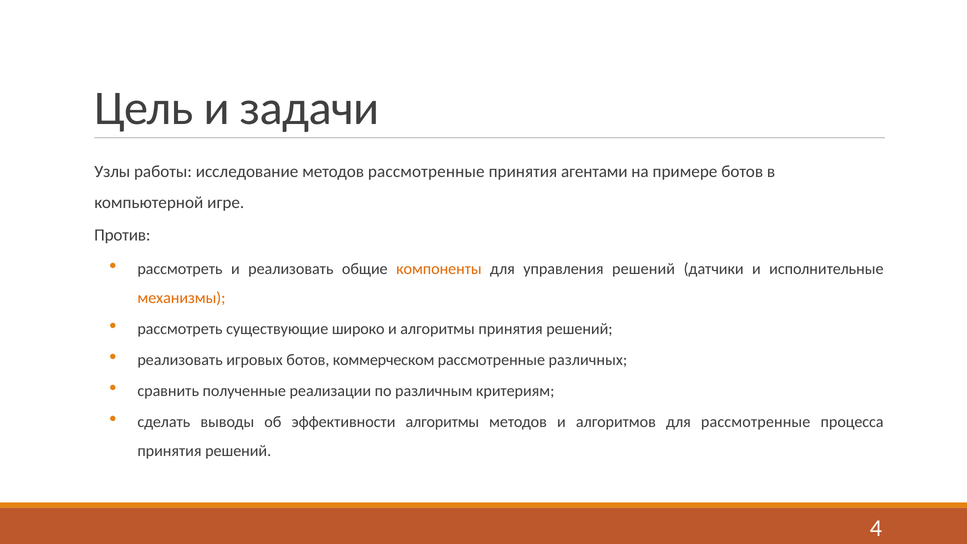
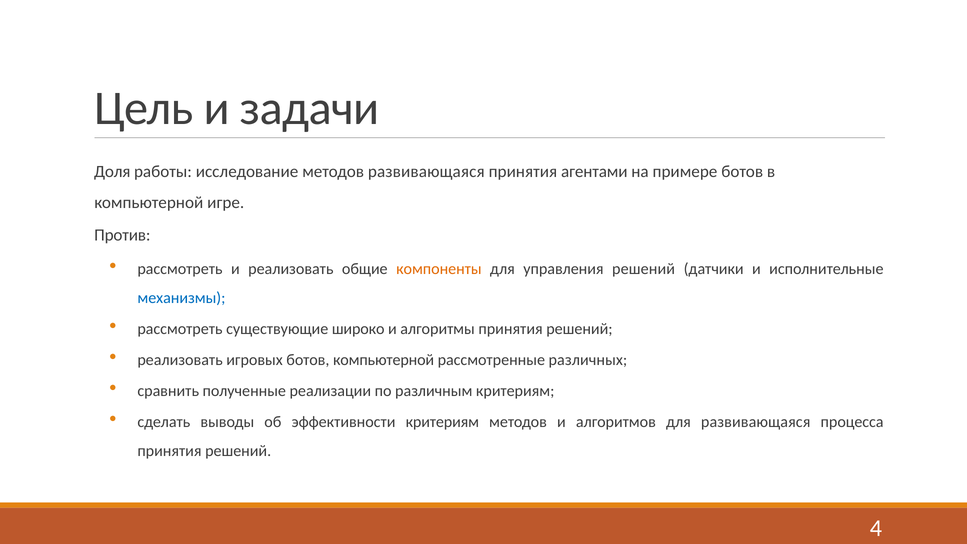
Узлы: Узлы -> Доля
методов рассмотренные: рассмотренные -> развивающаяся
механизмы colour: orange -> blue
ботов коммерческом: коммерческом -> компьютерной
эффективности алгоритмы: алгоритмы -> критериям
для рассмотренные: рассмотренные -> развивающаяся
